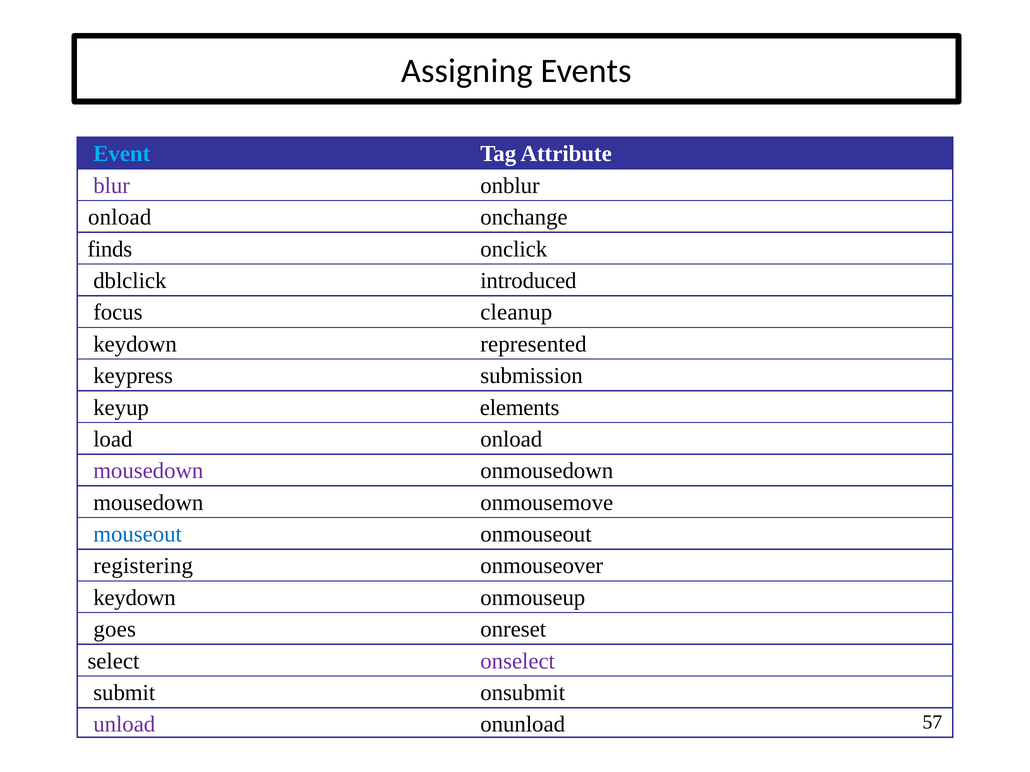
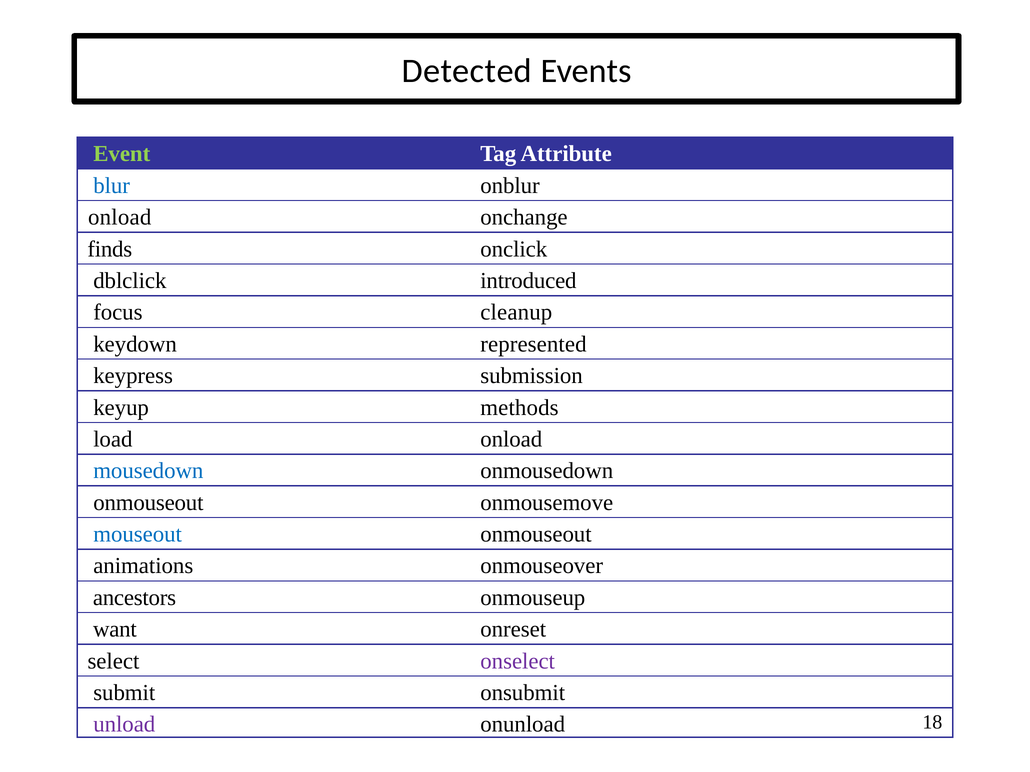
Assigning: Assigning -> Detected
Event colour: light blue -> light green
blur colour: purple -> blue
elements: elements -> methods
mousedown at (148, 471) colour: purple -> blue
mousedown at (148, 503): mousedown -> onmouseout
registering: registering -> animations
keydown at (134, 598): keydown -> ancestors
goes: goes -> want
57: 57 -> 18
